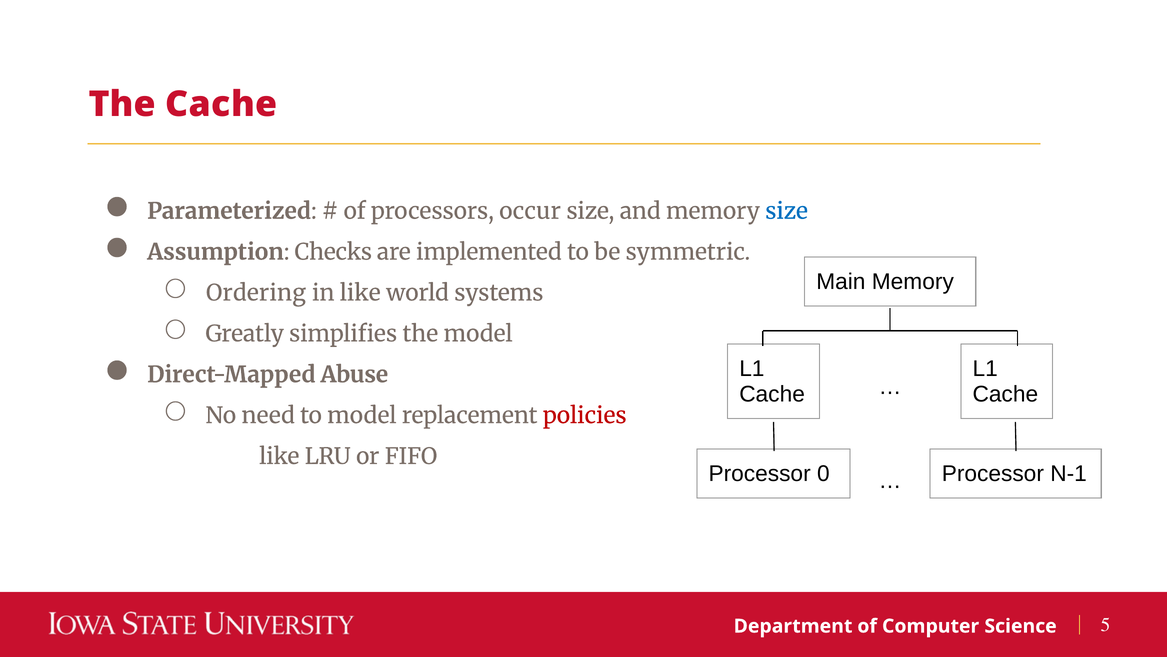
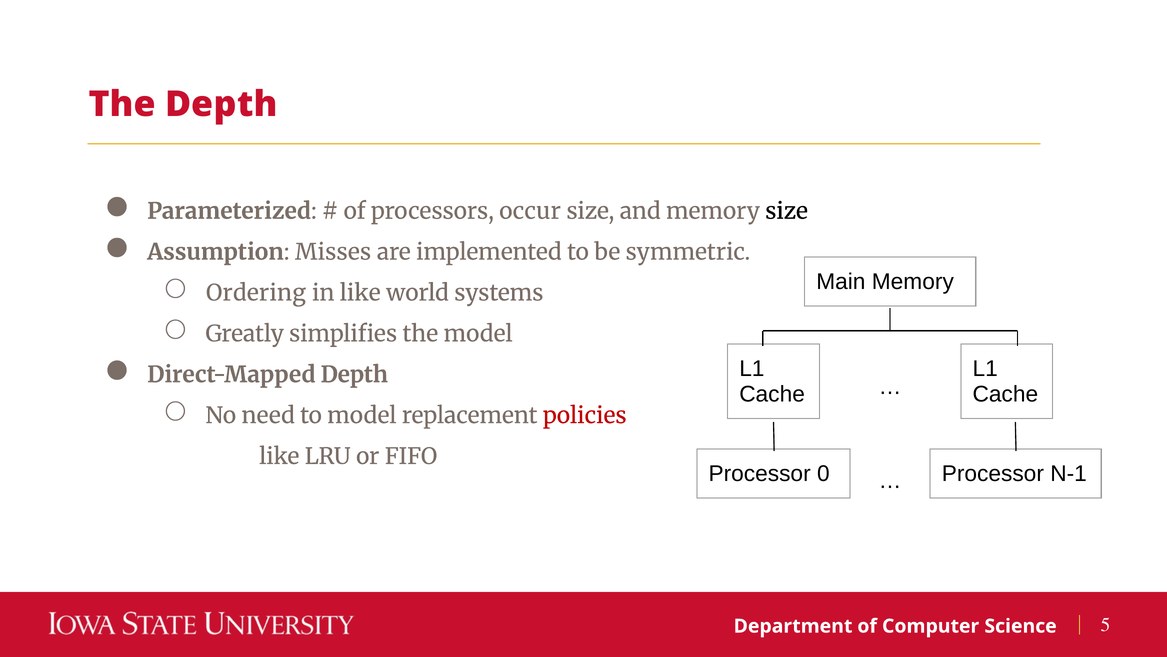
The Cache: Cache -> Depth
size at (787, 211) colour: blue -> black
Checks: Checks -> Misses
Direct-Mapped Abuse: Abuse -> Depth
